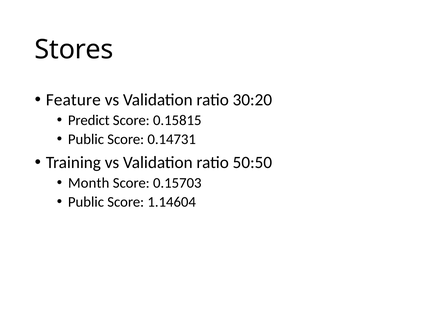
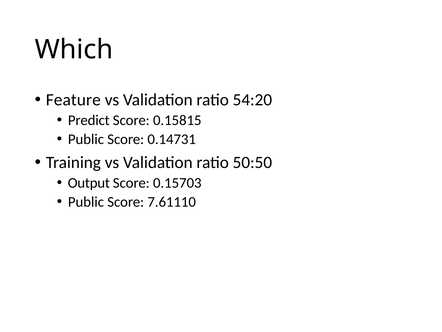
Stores: Stores -> Which
30:20: 30:20 -> 54:20
Month: Month -> Output
1.14604: 1.14604 -> 7.61110
